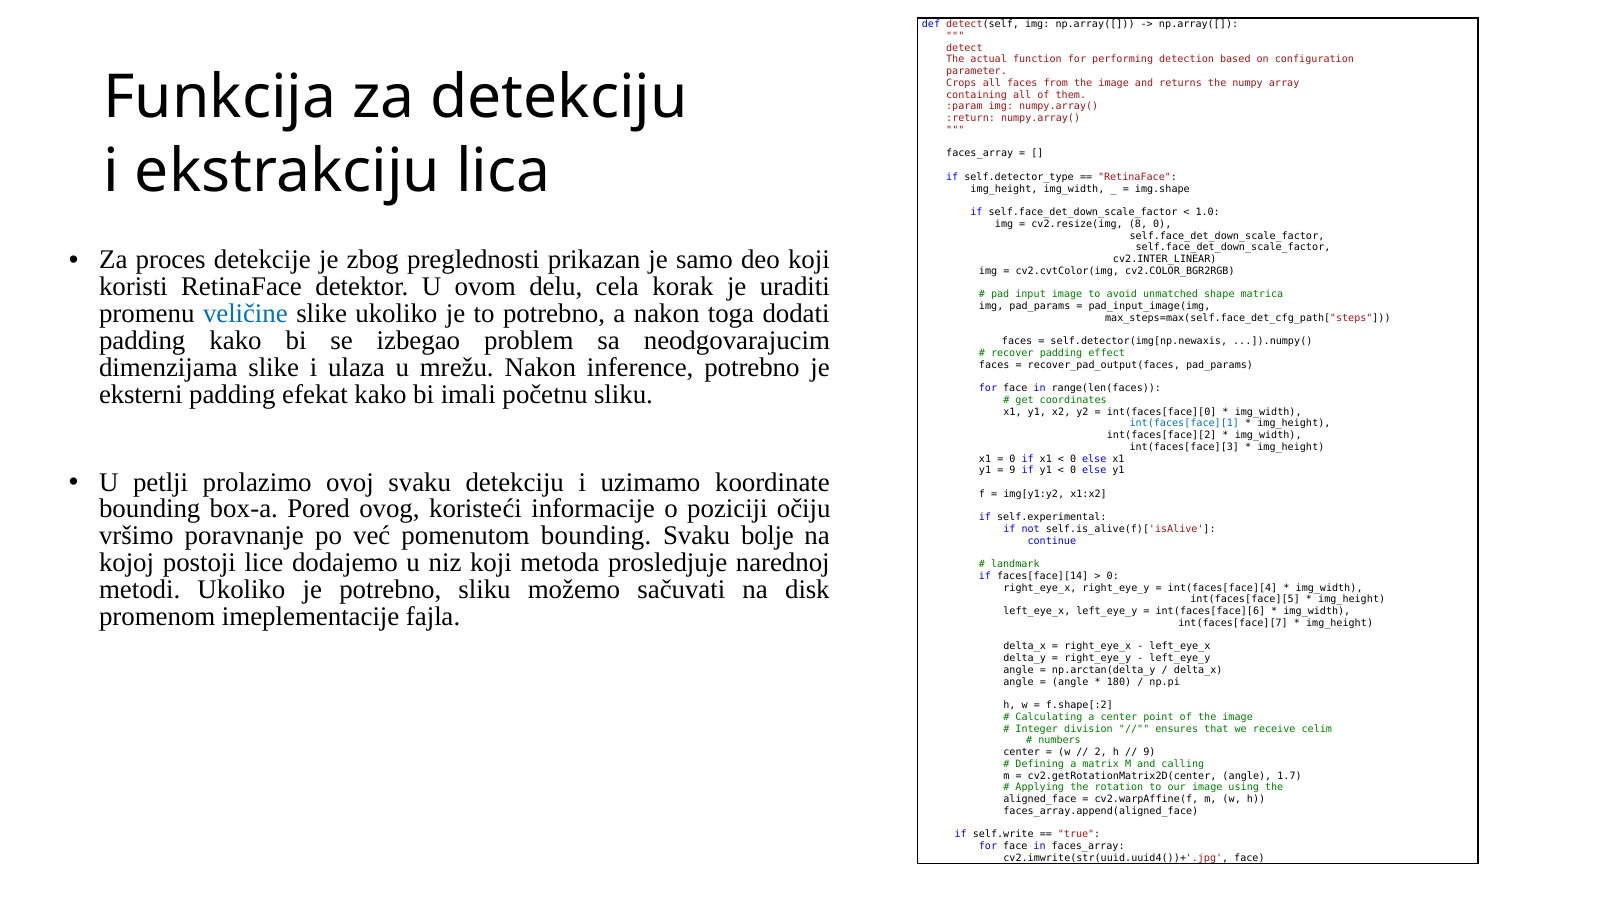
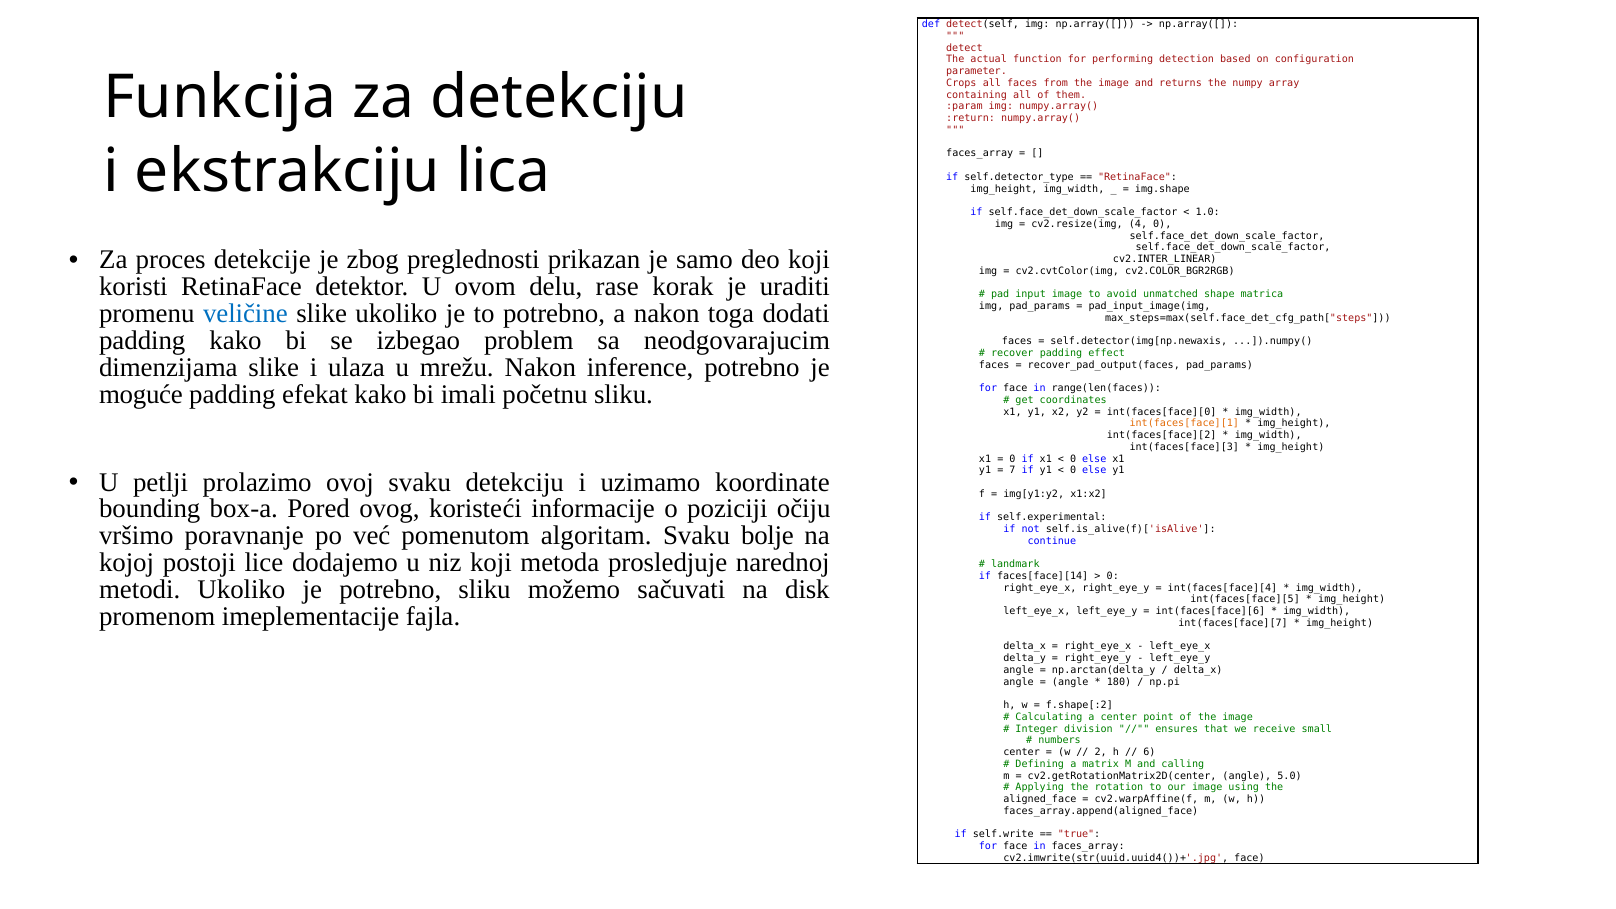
8: 8 -> 4
cela: cela -> rase
eksterni: eksterni -> moguće
int(faces[face][1 colour: blue -> orange
9 at (1013, 470): 9 -> 7
pomenutom bounding: bounding -> algoritam
celim: celim -> small
9 at (1150, 752): 9 -> 6
1.7: 1.7 -> 5.0
